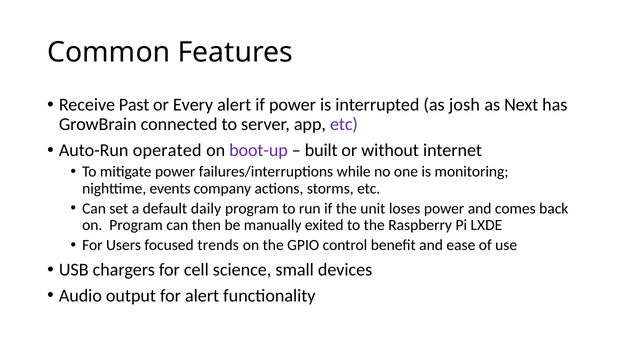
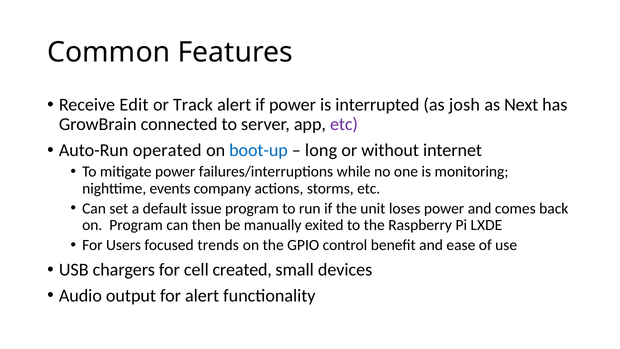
Past: Past -> Edit
Every: Every -> Track
boot-up colour: purple -> blue
built: built -> long
daily: daily -> issue
science: science -> created
